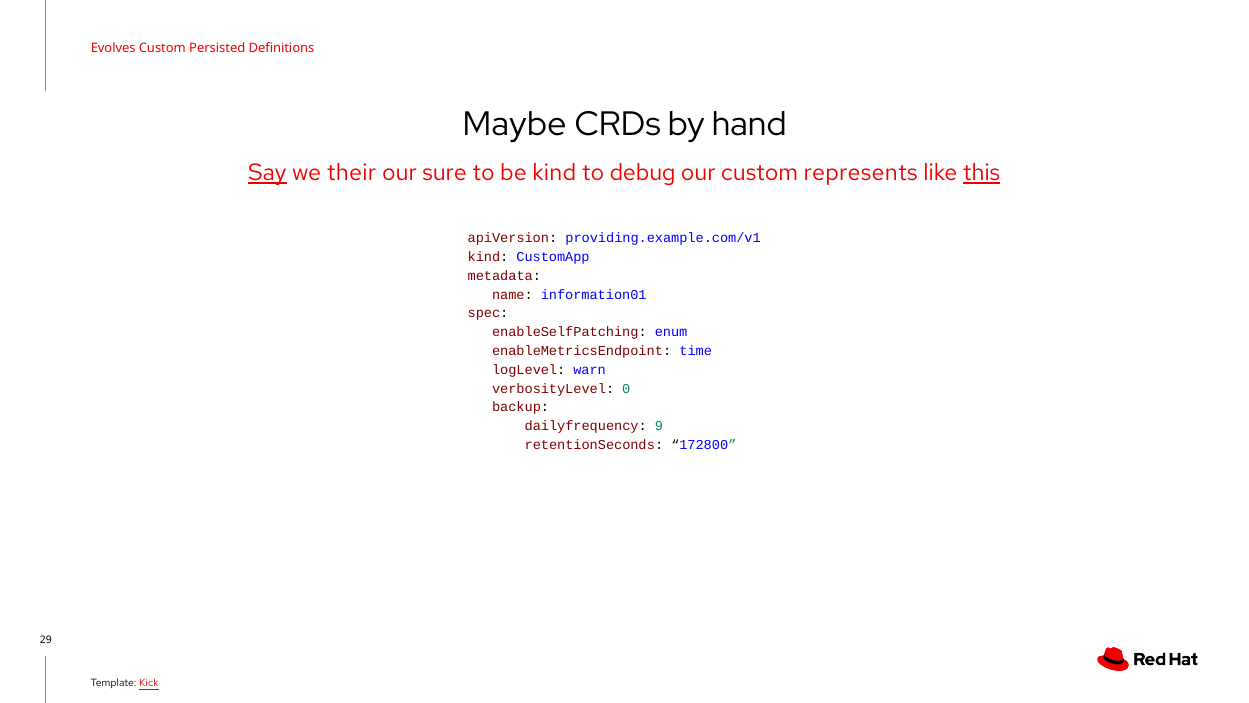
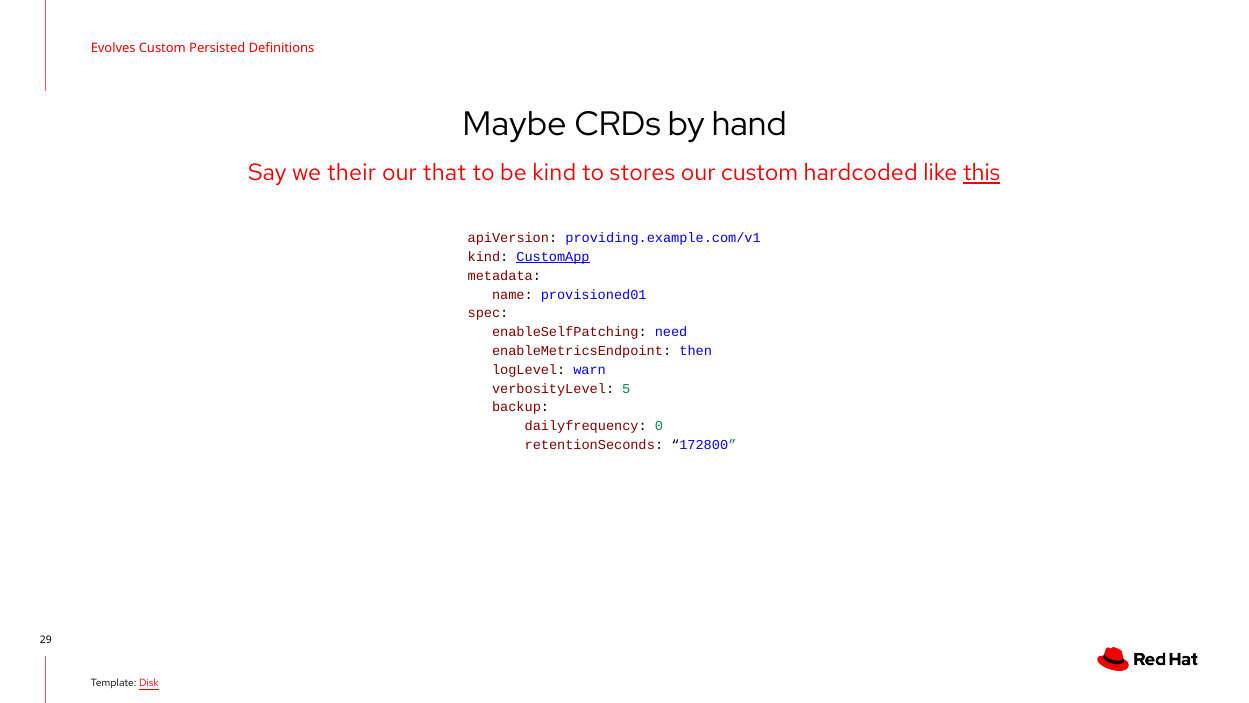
Say underline: present -> none
sure: sure -> that
debug: debug -> stores
represents: represents -> hardcoded
CustomApp underline: none -> present
information01: information01 -> provisioned01
enum: enum -> need
time: time -> then
0: 0 -> 5
9: 9 -> 0
Kick: Kick -> Disk
